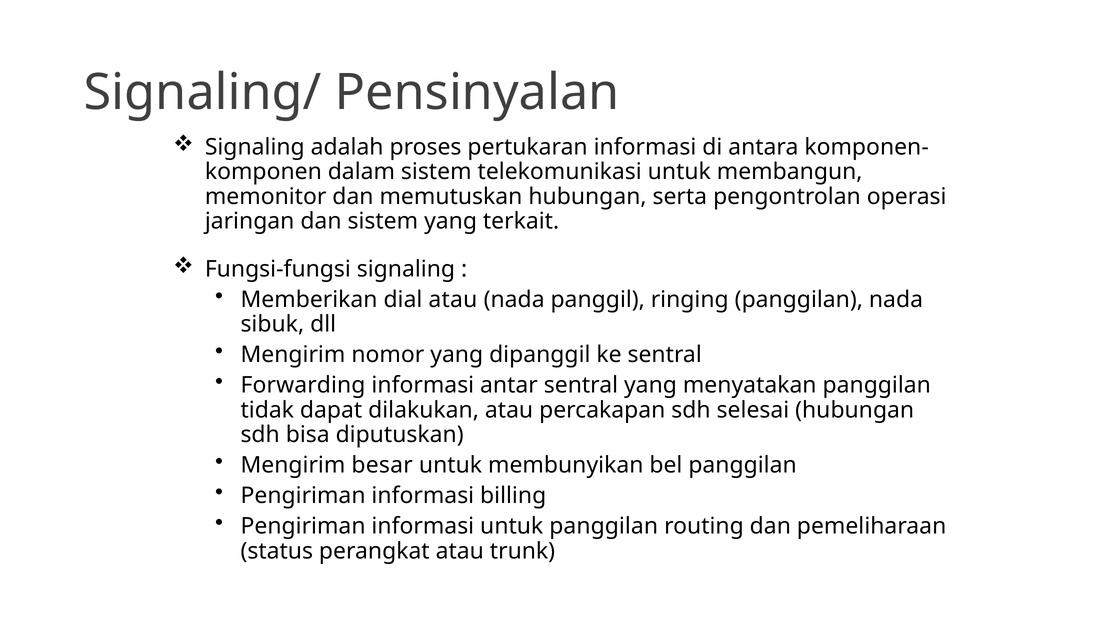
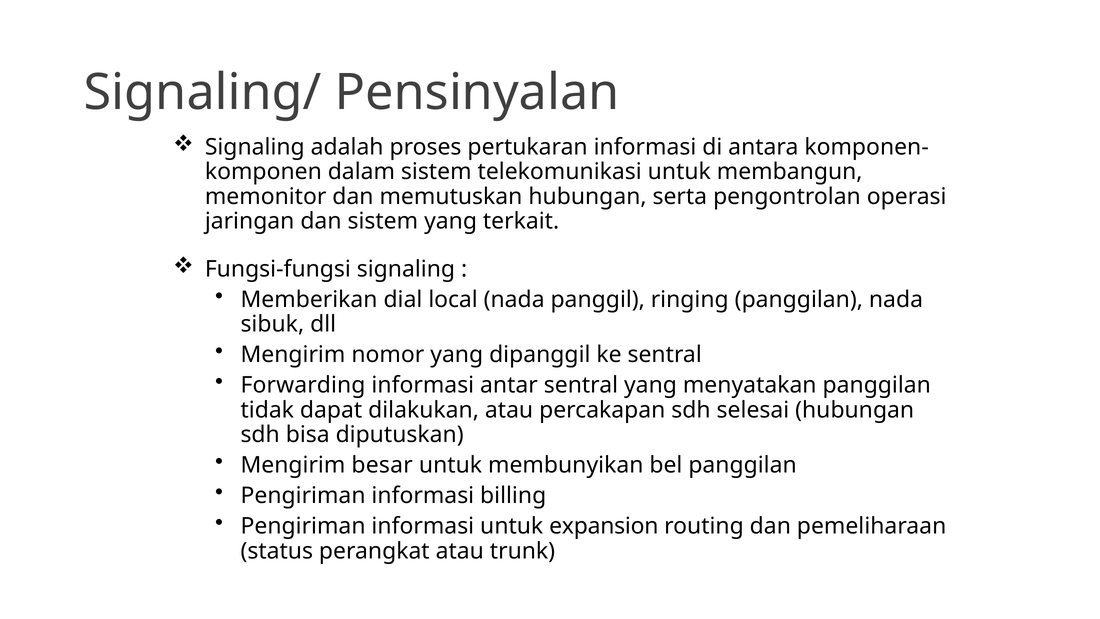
dial atau: atau -> local
untuk panggilan: panggilan -> expansion
